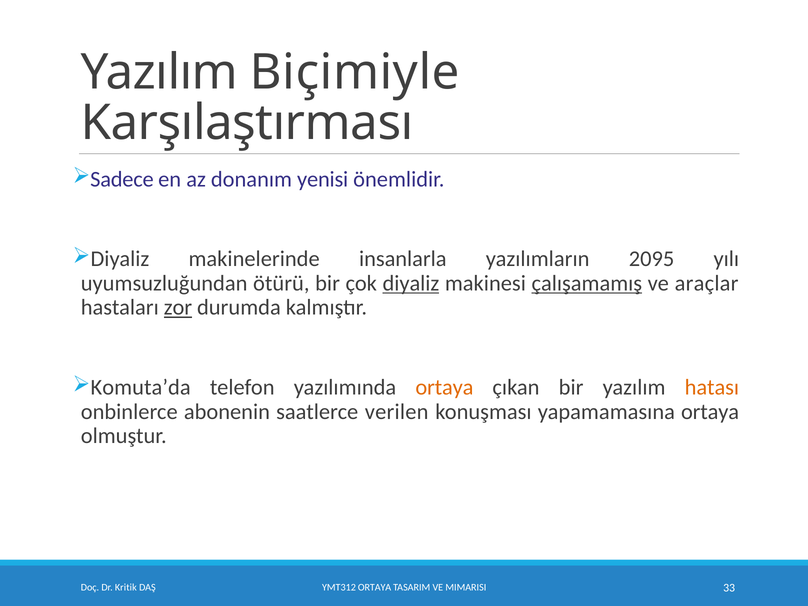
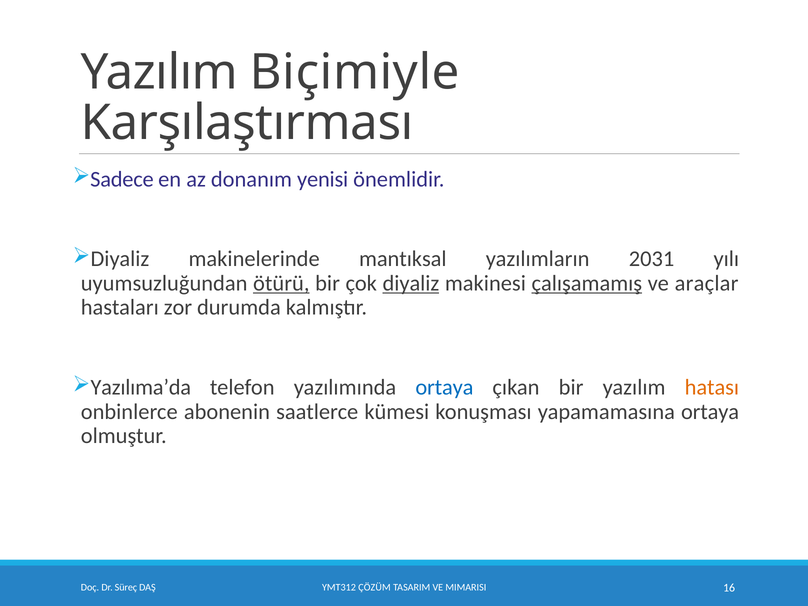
insanlarla: insanlarla -> mantıksal
2095: 2095 -> 2031
ötürü underline: none -> present
zor underline: present -> none
Komuta’da: Komuta’da -> Yazılıma’da
ortaya at (444, 387) colour: orange -> blue
verilen: verilen -> kümesi
Kritik: Kritik -> Süreç
YMT312 ORTAYA: ORTAYA -> ÇÖZÜM
33: 33 -> 16
